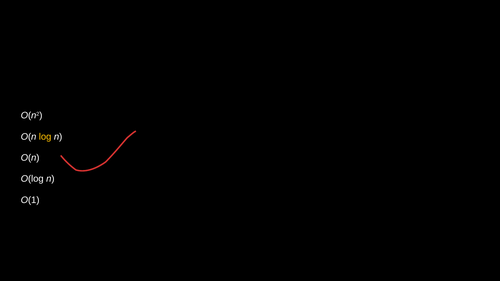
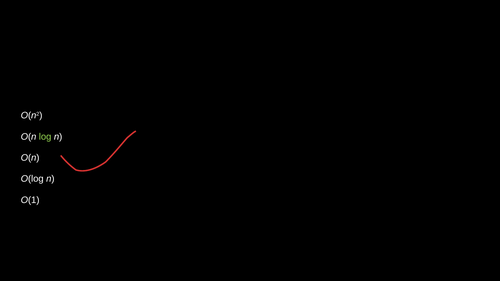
log colour: yellow -> light green
